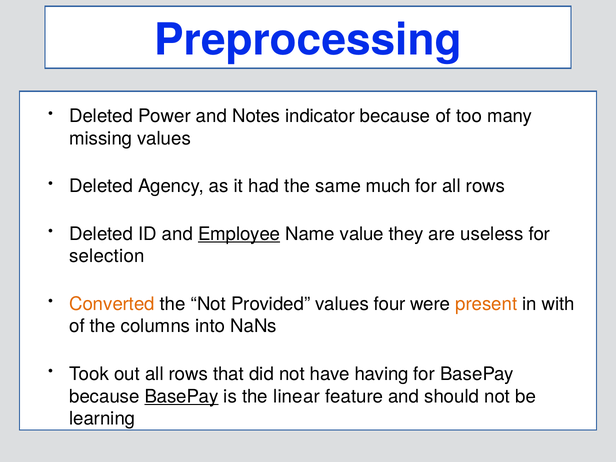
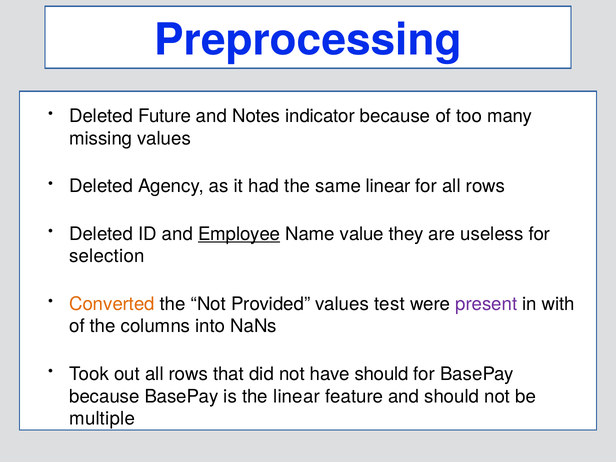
Power: Power -> Future
same much: much -> linear
four: four -> test
present colour: orange -> purple
have having: having -> should
BasePay at (182, 396) underline: present -> none
learning: learning -> multiple
